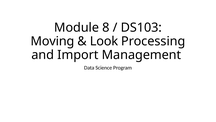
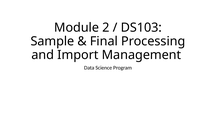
8: 8 -> 2
Moving: Moving -> Sample
Look: Look -> Final
